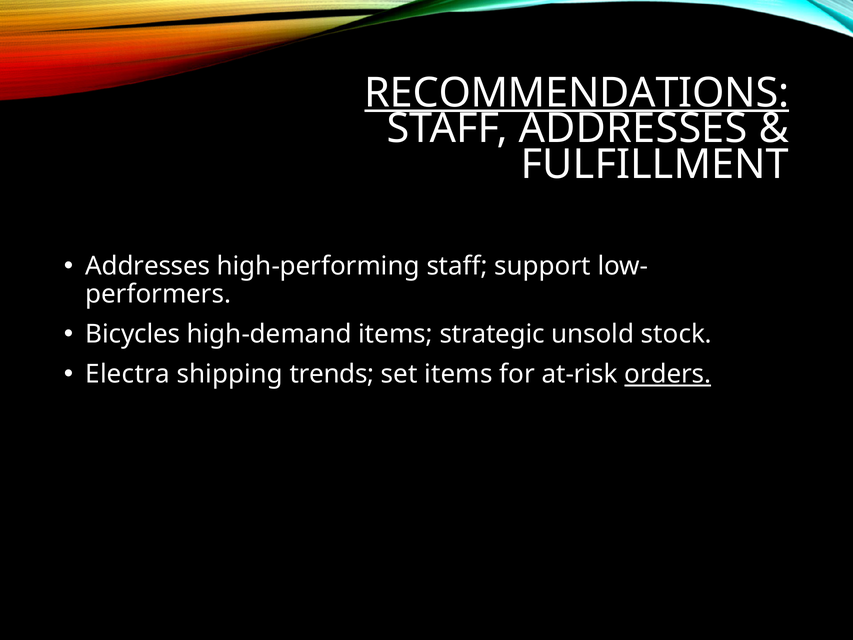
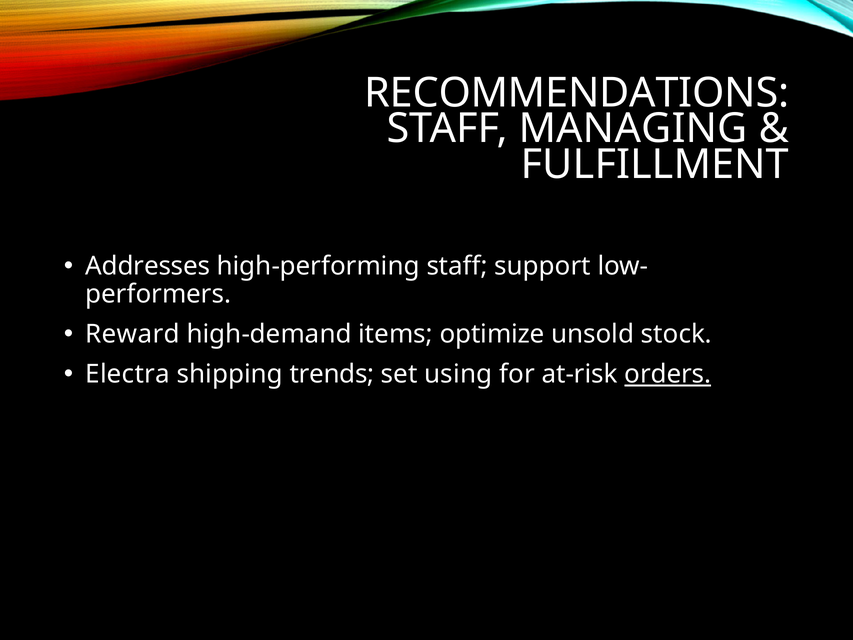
RECOMMENDATIONS underline: present -> none
STAFF ADDRESSES: ADDRESSES -> MANAGING
Bicycles: Bicycles -> Reward
strategic: strategic -> optimize
set items: items -> using
